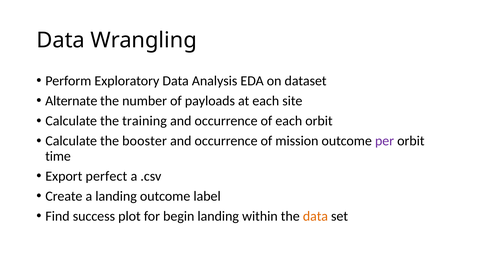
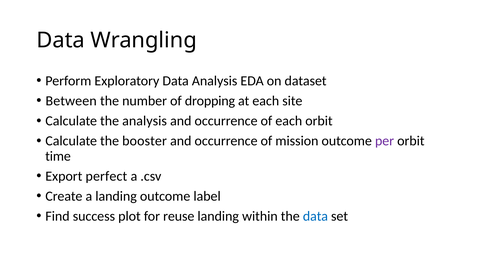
Alternate: Alternate -> Between
payloads: payloads -> dropping
the training: training -> analysis
begin: begin -> reuse
data at (315, 216) colour: orange -> blue
